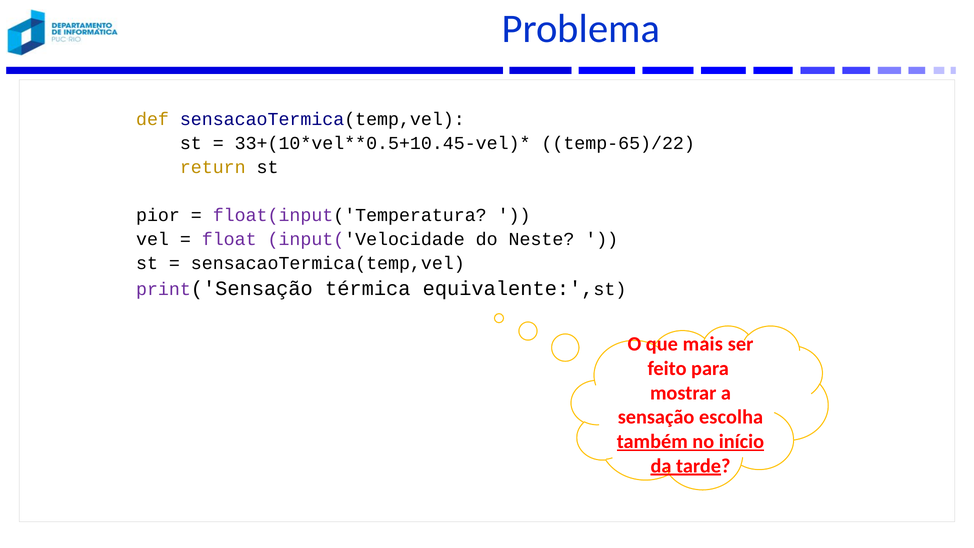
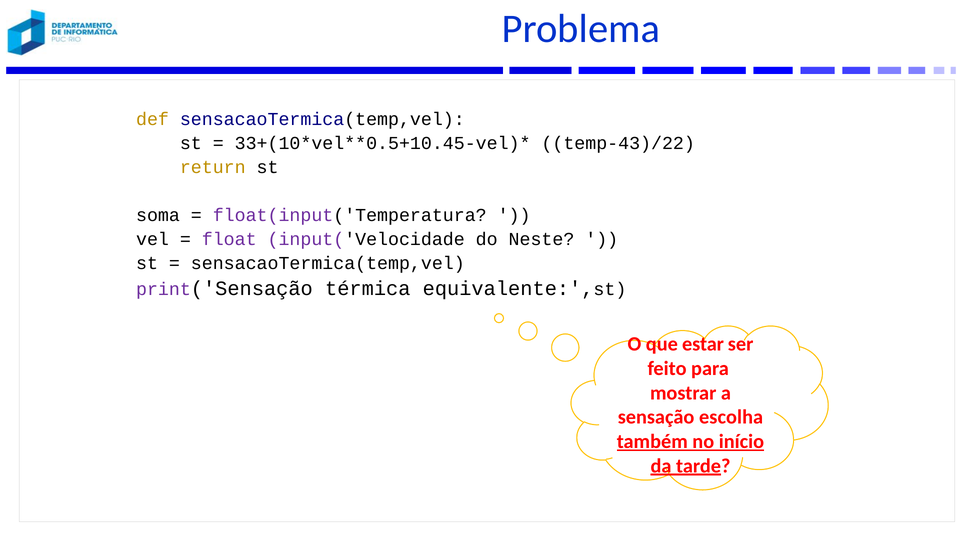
temp-65)/22: temp-65)/22 -> temp-43)/22
pior: pior -> soma
mais: mais -> estar
